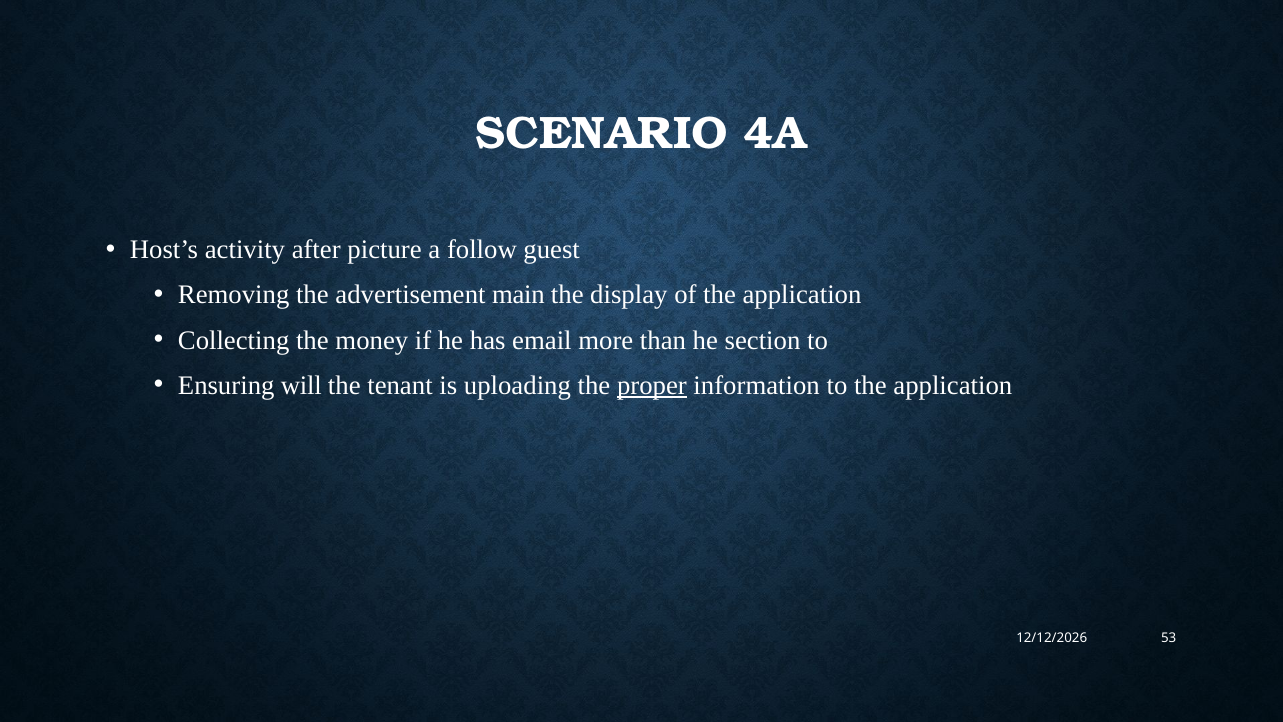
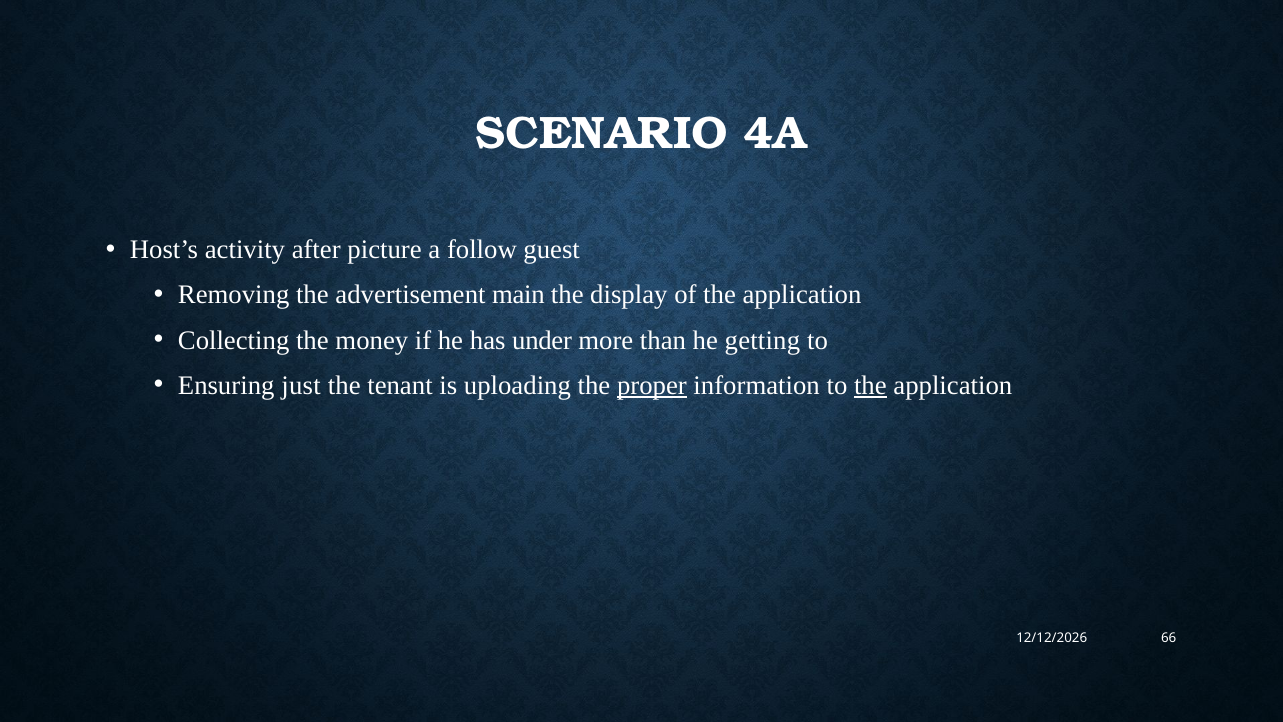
email: email -> under
section: section -> getting
will: will -> just
the at (870, 385) underline: none -> present
53: 53 -> 66
